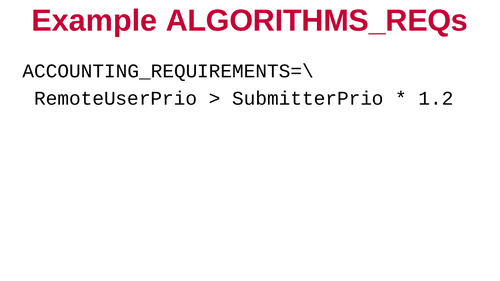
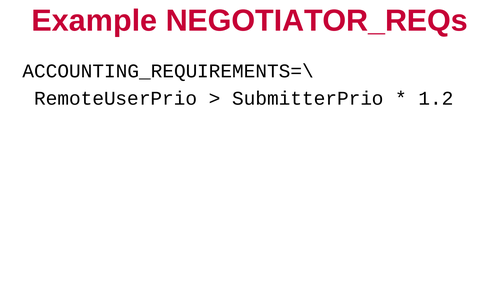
ALGORITHMS_REQs: ALGORITHMS_REQs -> NEGOTIATOR_REQs
